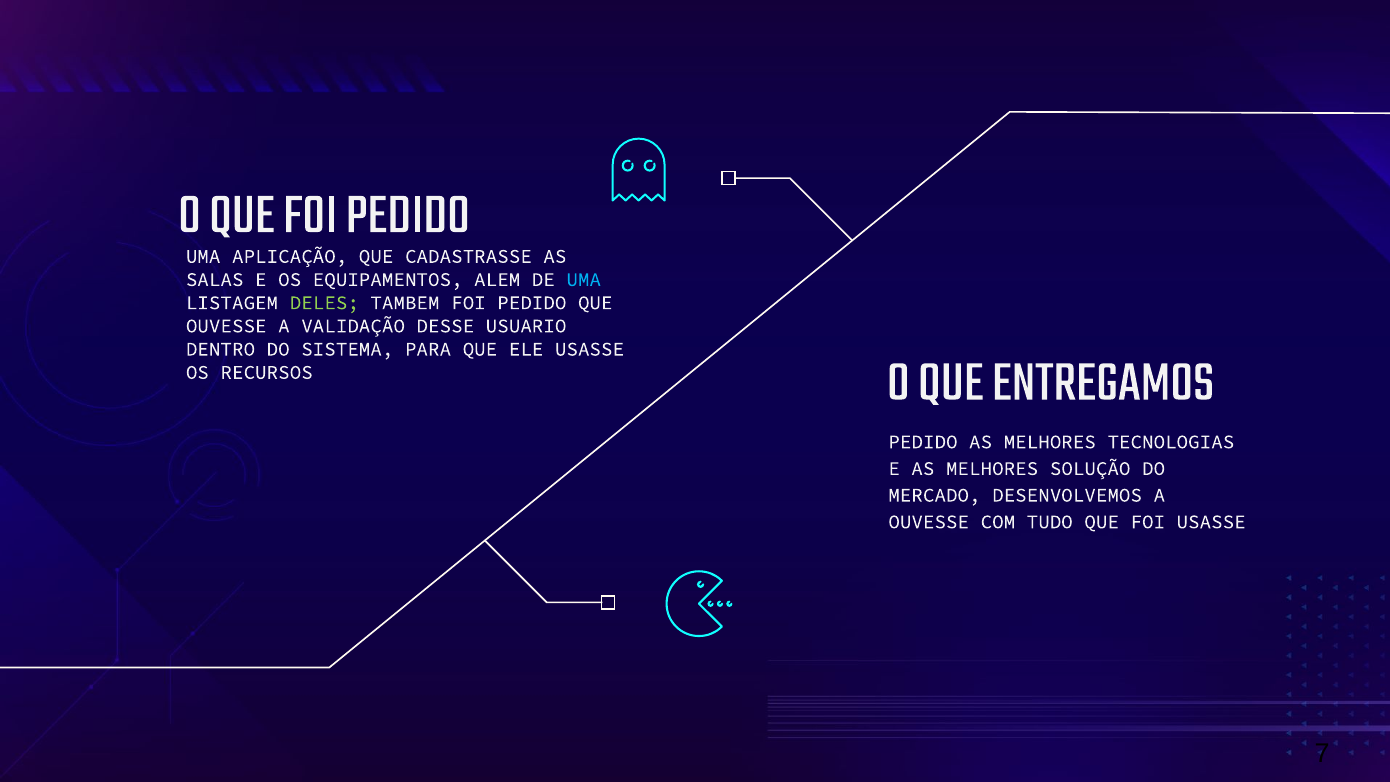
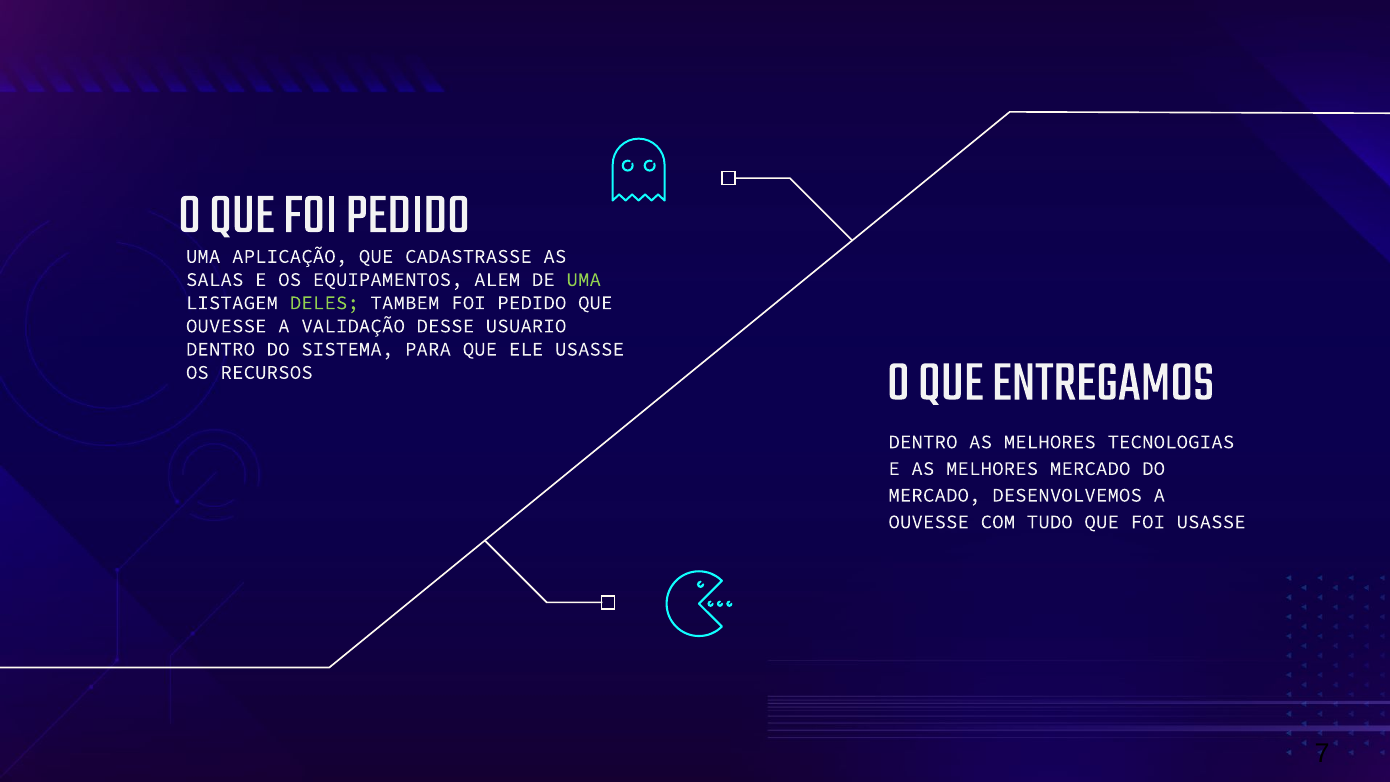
UMA at (584, 280) colour: light blue -> light green
PEDIDO at (923, 442): PEDIDO -> DENTRO
MELHORES SOLUÇÃO: SOLUÇÃO -> MERCADO
